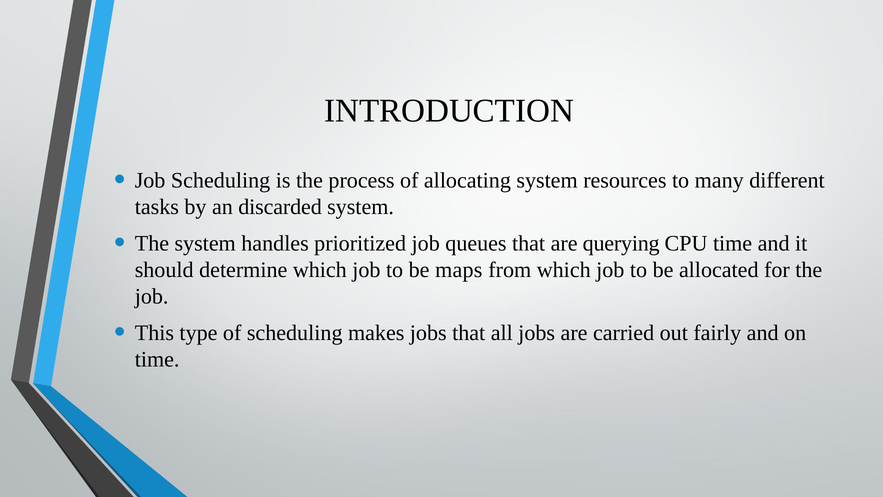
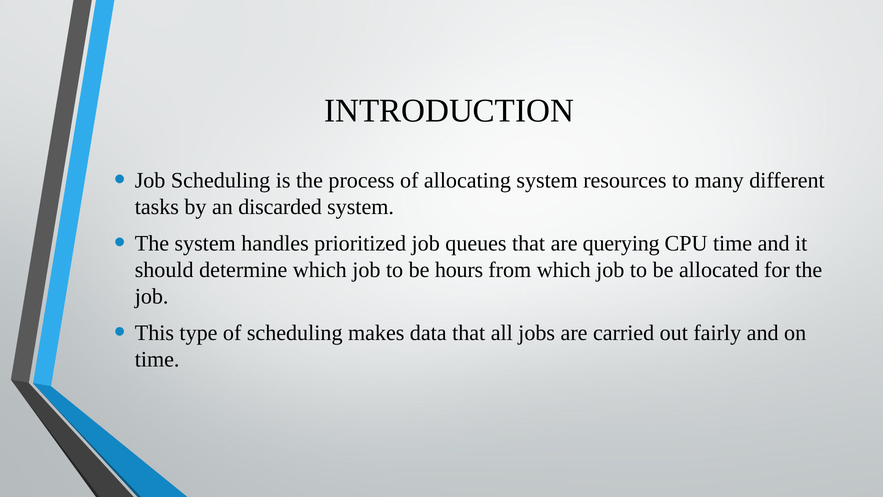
maps: maps -> hours
makes jobs: jobs -> data
